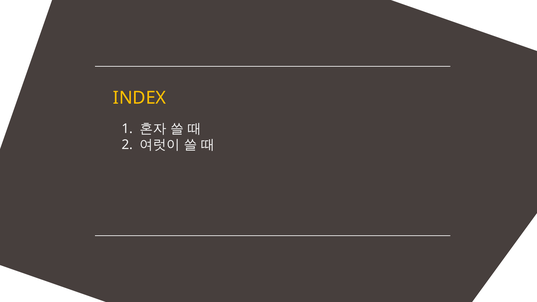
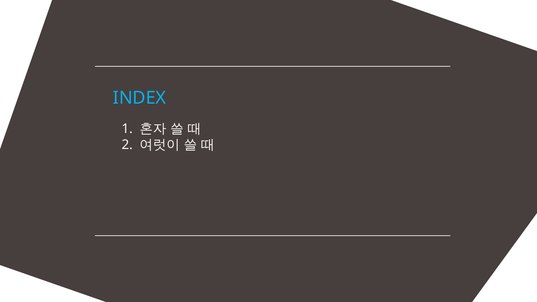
INDEX colour: yellow -> light blue
